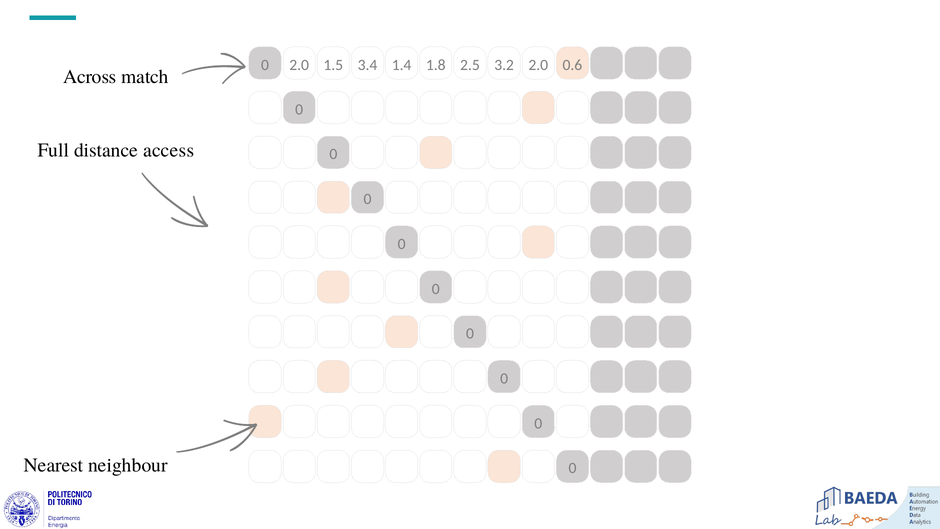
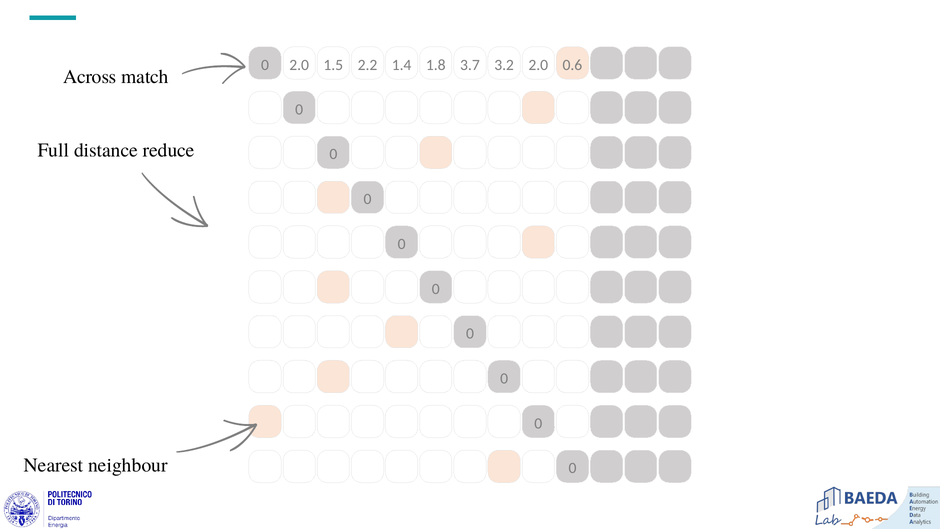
3.4: 3.4 -> 2.2
2.5: 2.5 -> 3.7
access: access -> reduce
